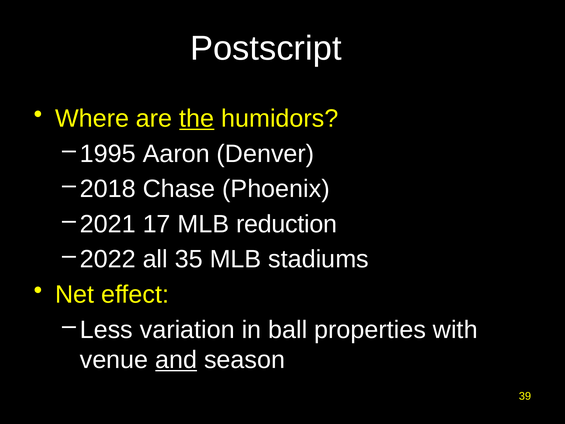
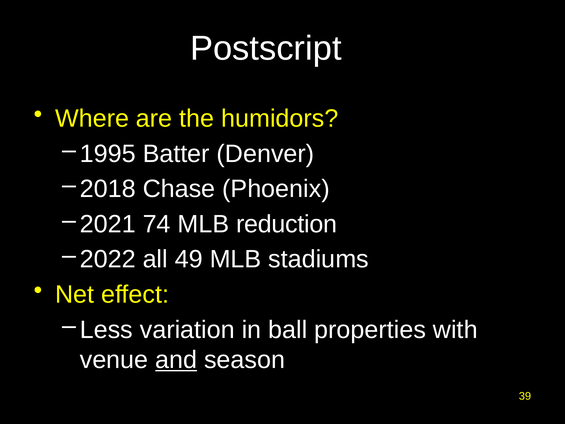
the underline: present -> none
Aaron: Aaron -> Batter
17: 17 -> 74
35: 35 -> 49
